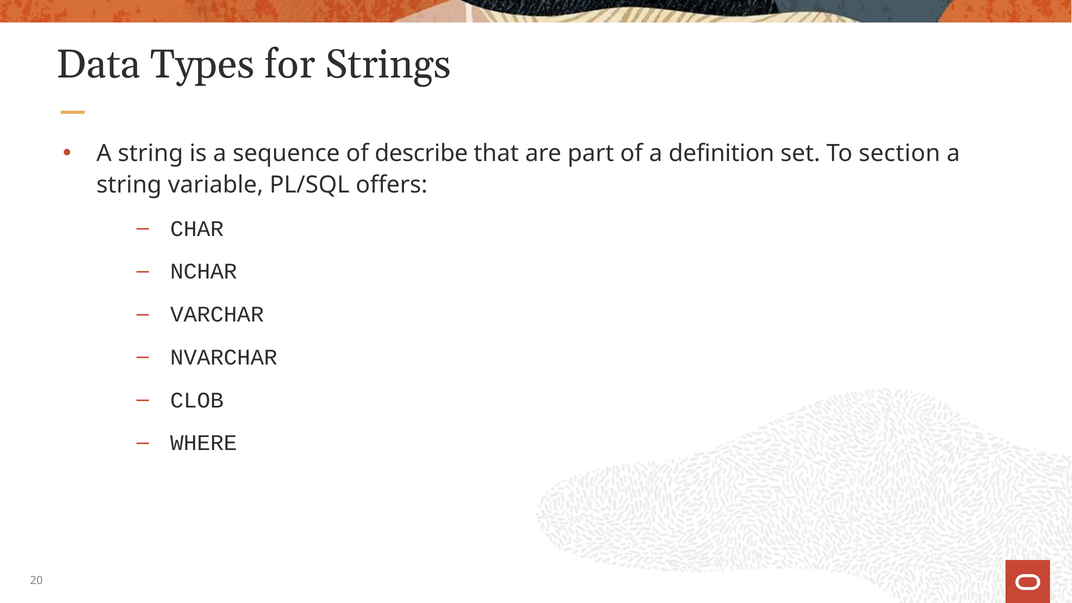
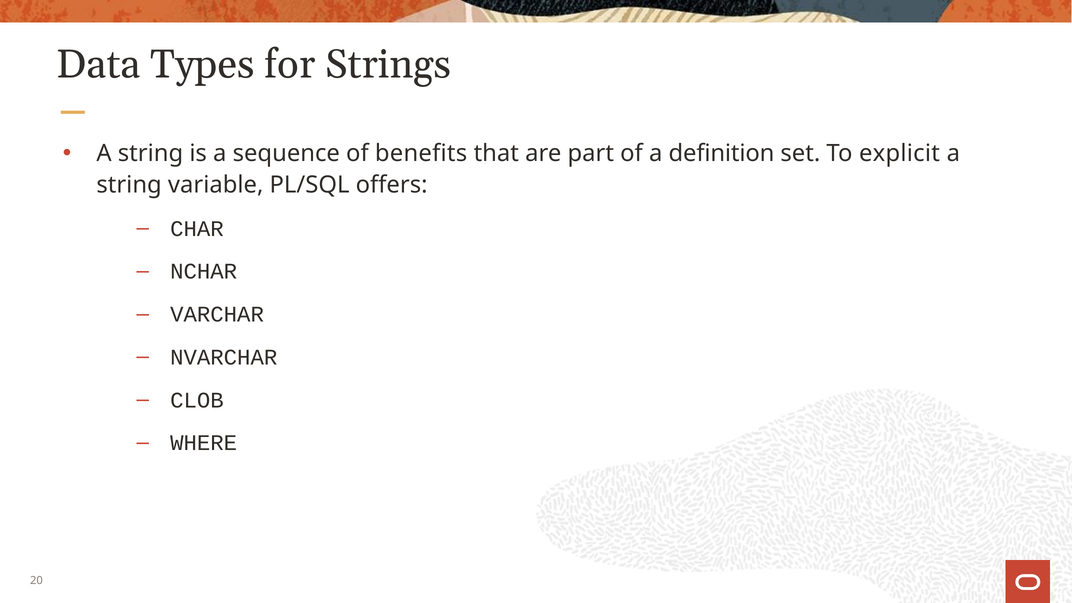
describe: describe -> benefits
section: section -> explicit
